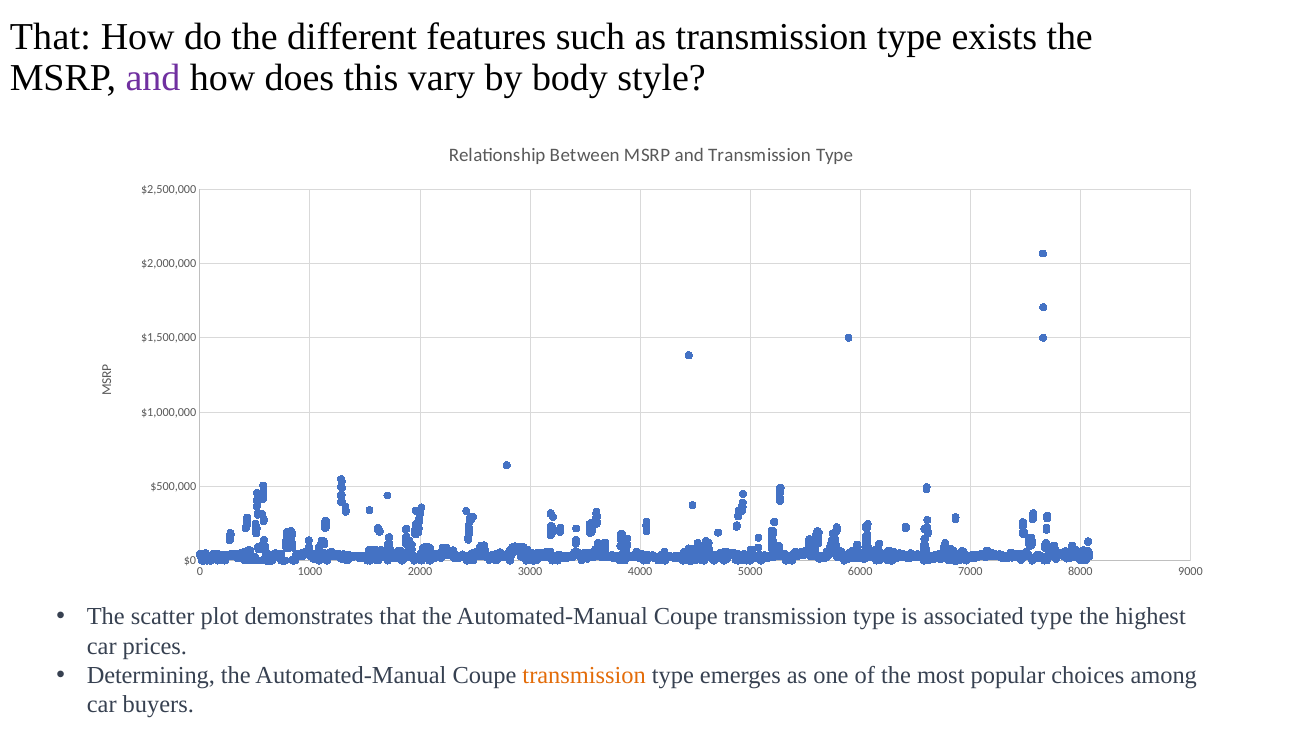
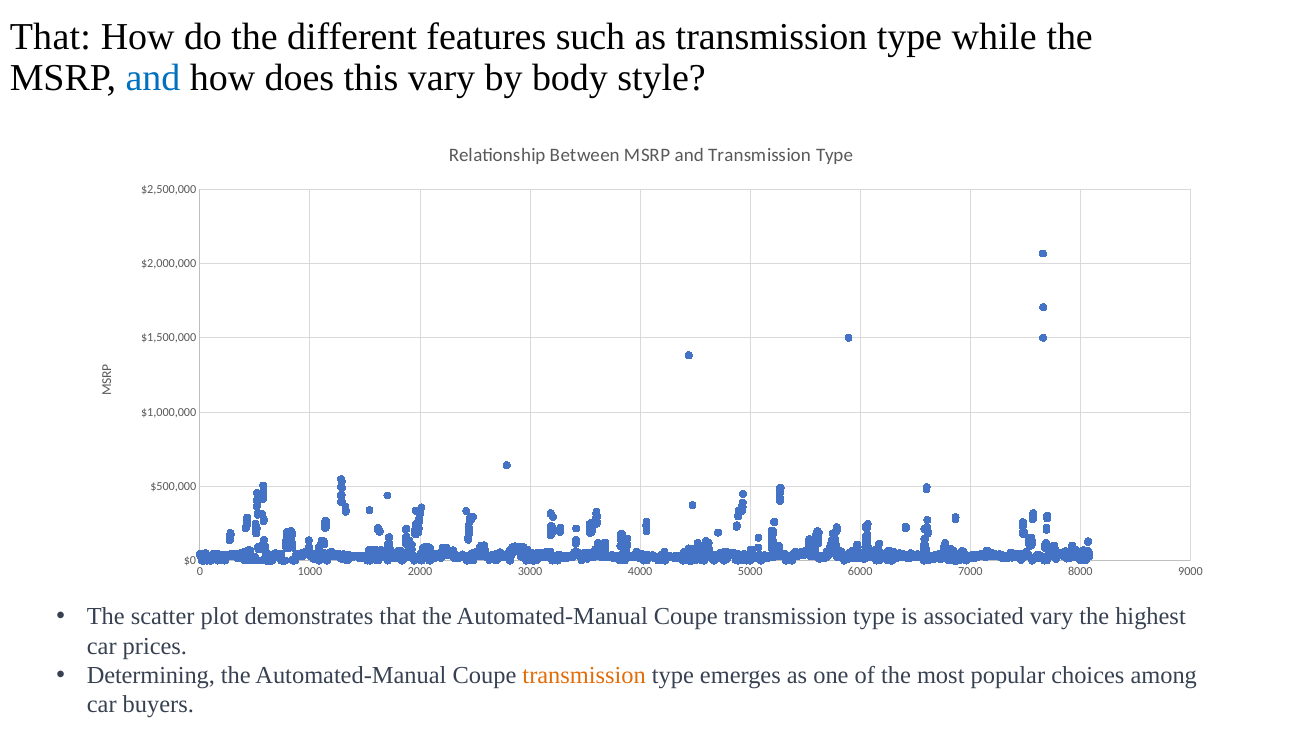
exists: exists -> while
and at (153, 78) colour: purple -> blue
associated type: type -> vary
